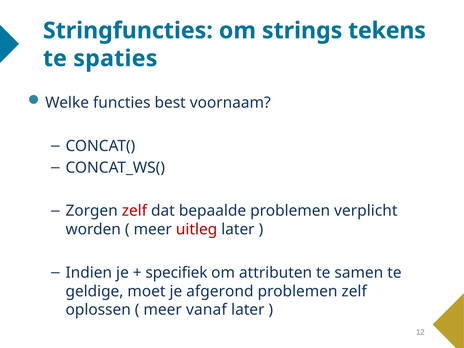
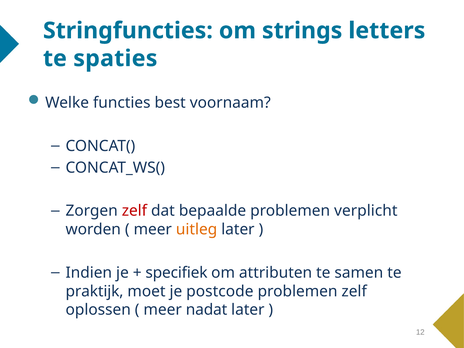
tekens: tekens -> letters
uitleg colour: red -> orange
geldige: geldige -> praktijk
afgerond: afgerond -> postcode
vanaf: vanaf -> nadat
